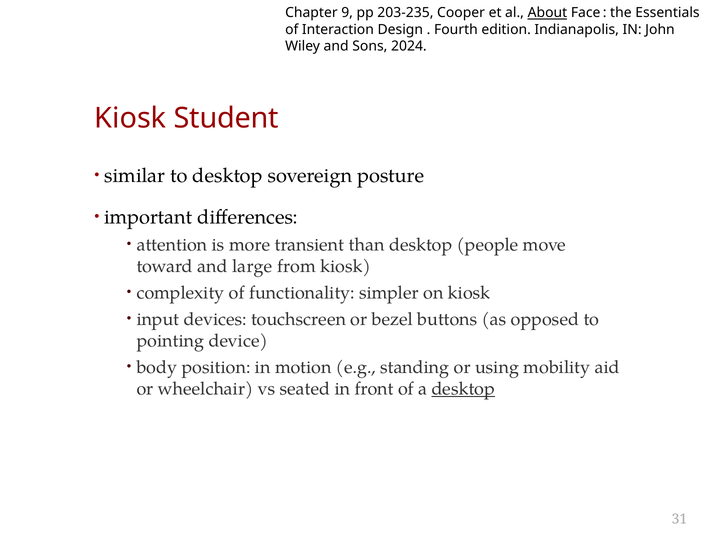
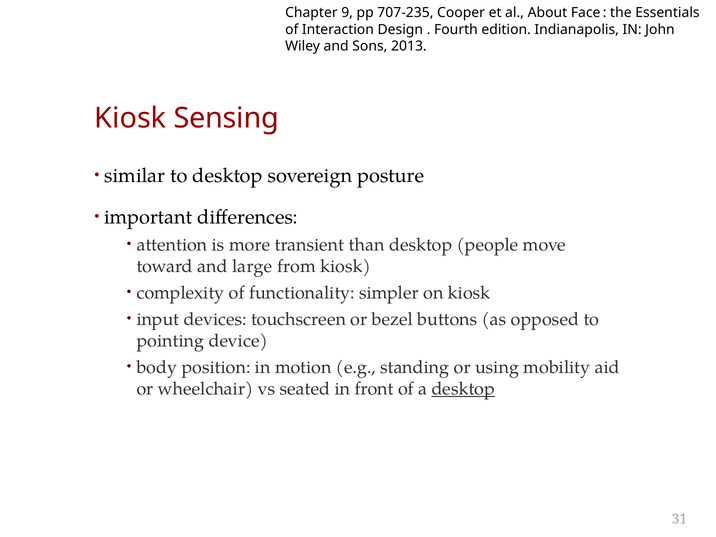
203-235: 203-235 -> 707-235
About underline: present -> none
2024: 2024 -> 2013
Student: Student -> Sensing
